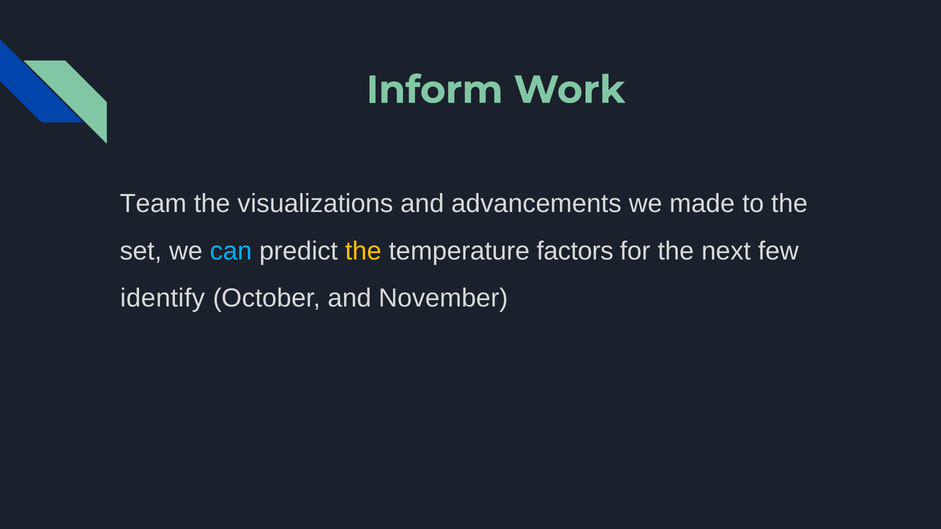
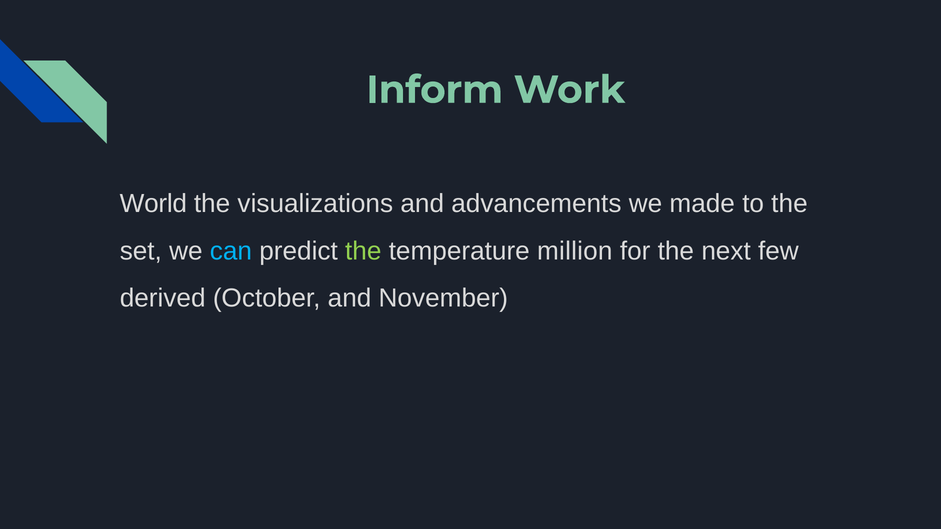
Team: Team -> World
the at (363, 251) colour: yellow -> light green
factors: factors -> million
identify: identify -> derived
